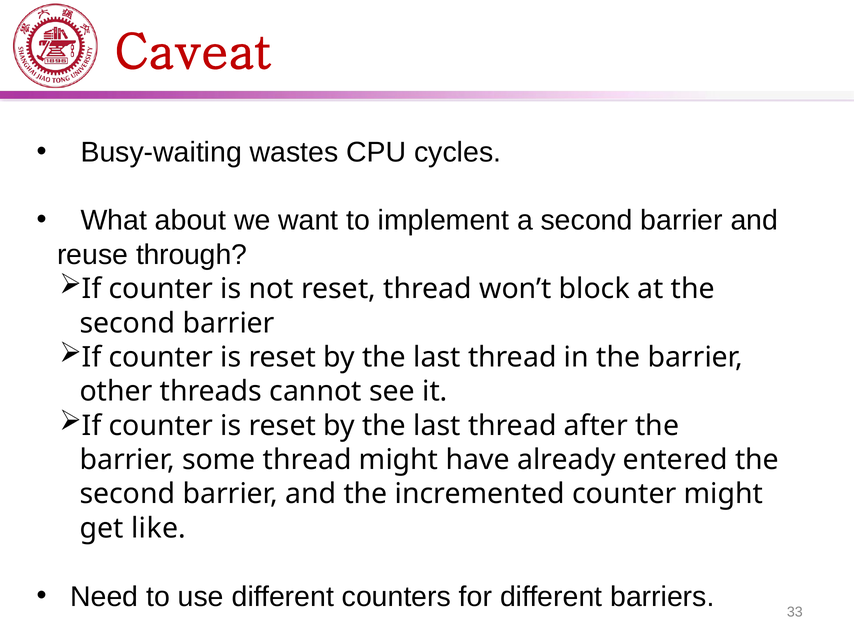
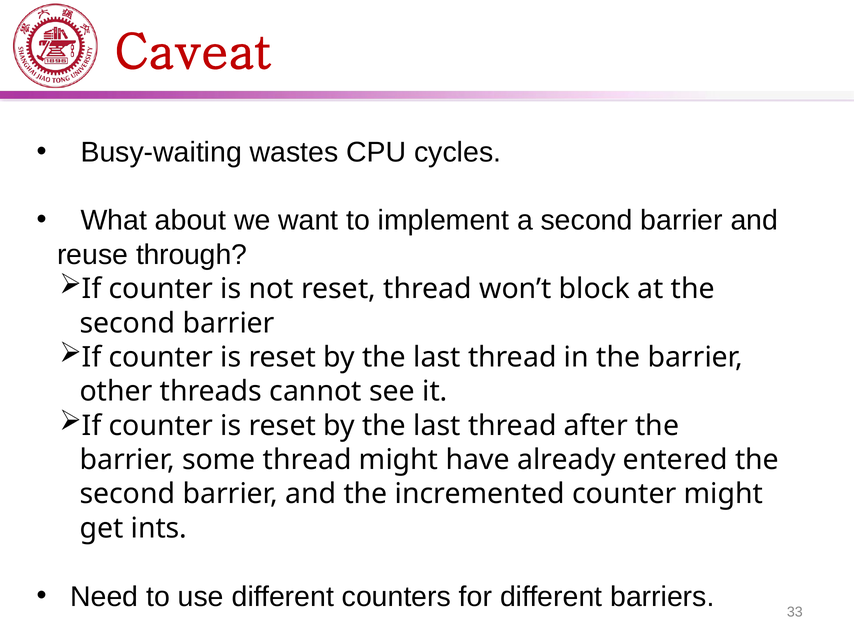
like: like -> ints
